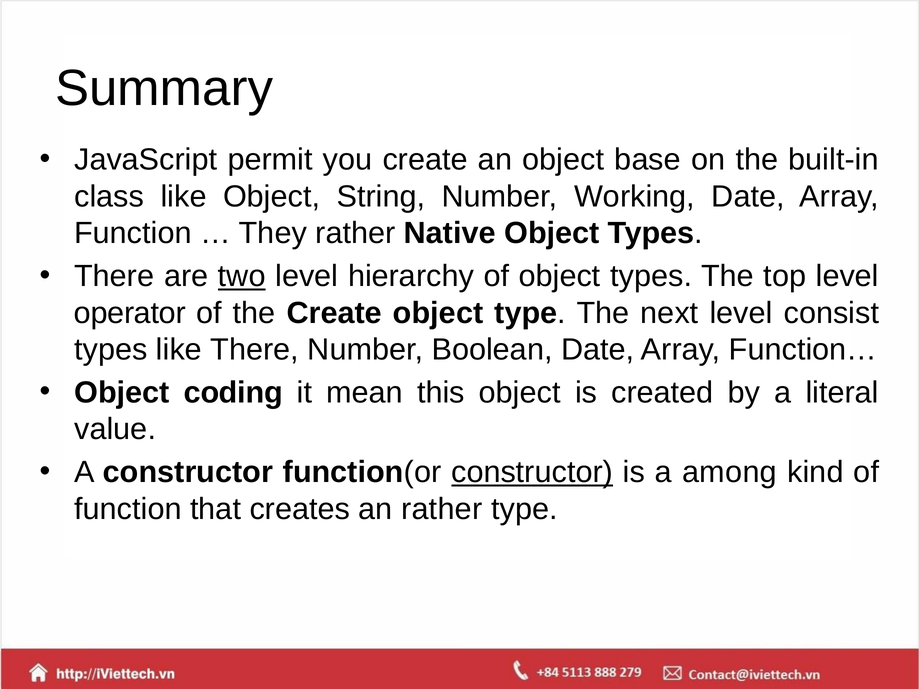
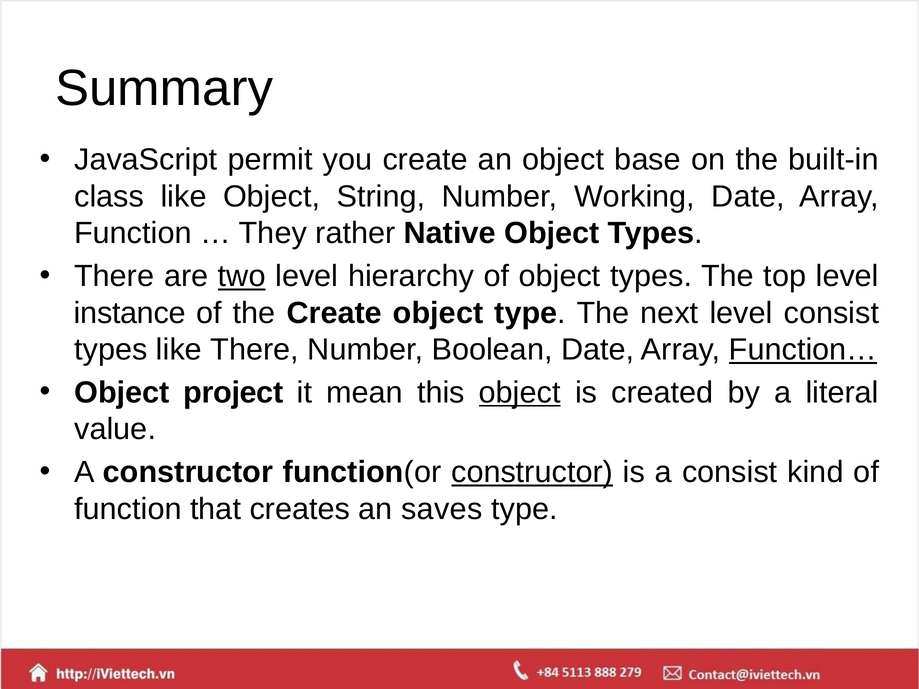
operator: operator -> instance
Function… underline: none -> present
coding: coding -> project
object at (520, 393) underline: none -> present
a among: among -> consist
an rather: rather -> saves
